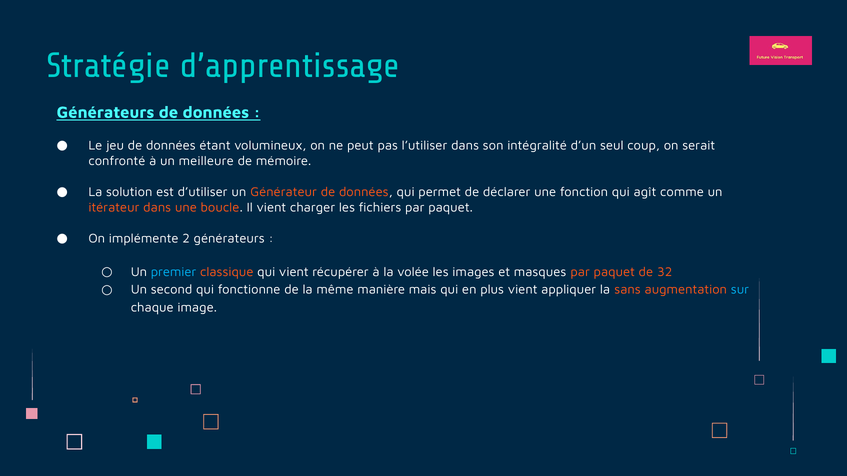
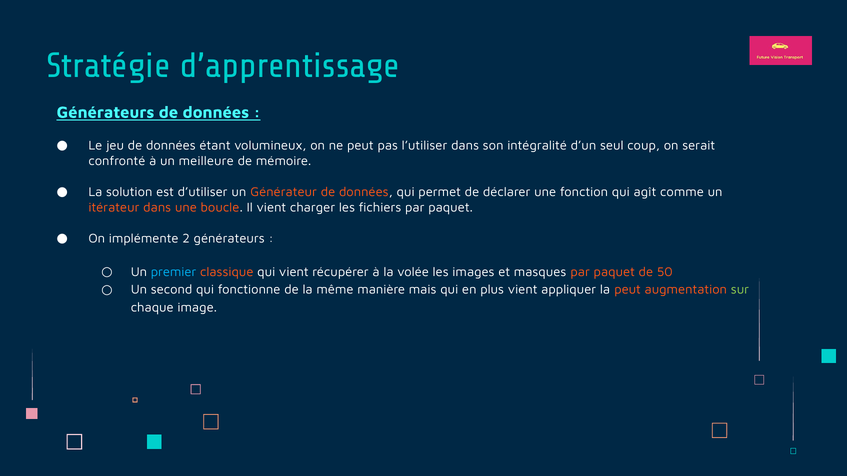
32: 32 -> 50
la sans: sans -> peut
sur colour: light blue -> light green
